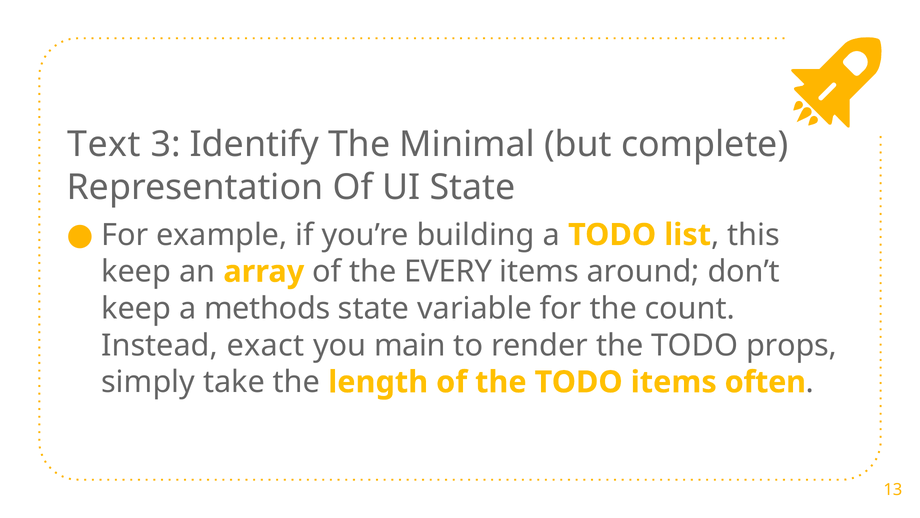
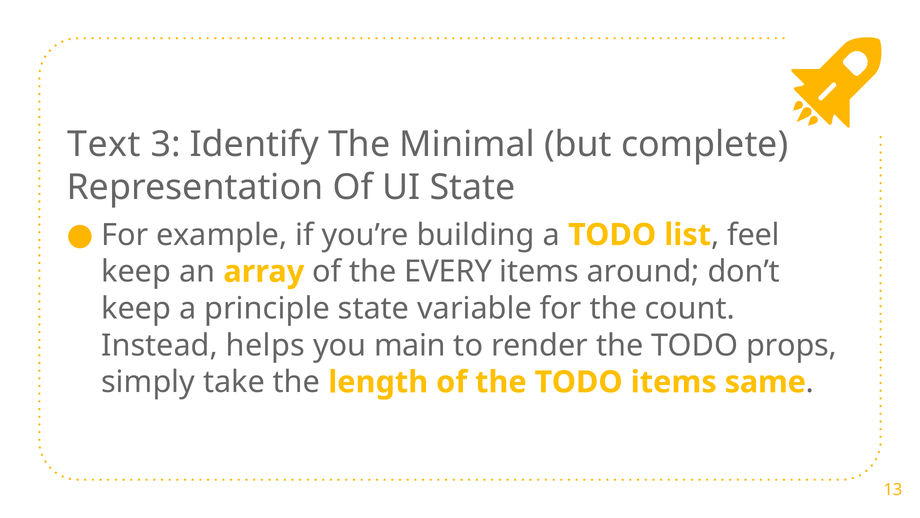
this: this -> feel
methods: methods -> principle
exact: exact -> helps
often: often -> same
